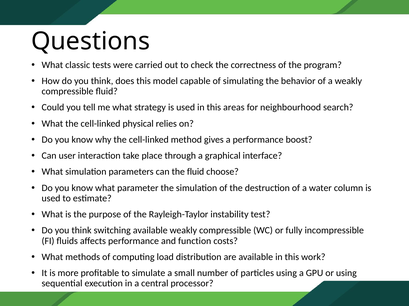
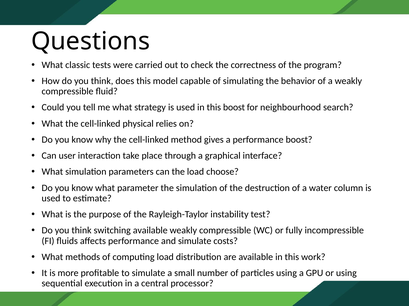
this areas: areas -> boost
the fluid: fluid -> load
and function: function -> simulate
